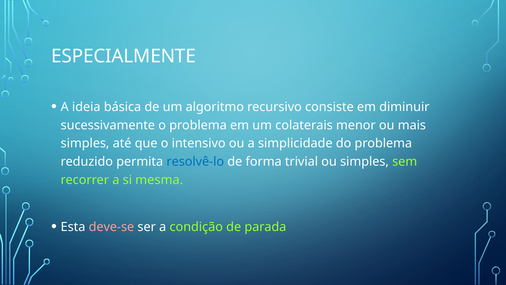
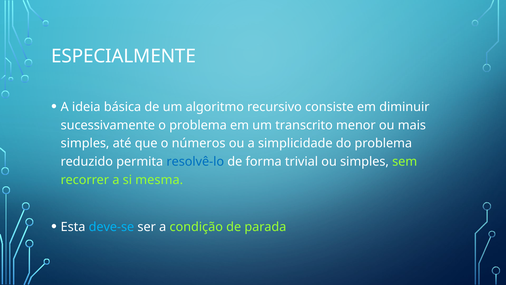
colaterais: colaterais -> transcrito
intensivo: intensivo -> números
deve-se colour: pink -> light blue
